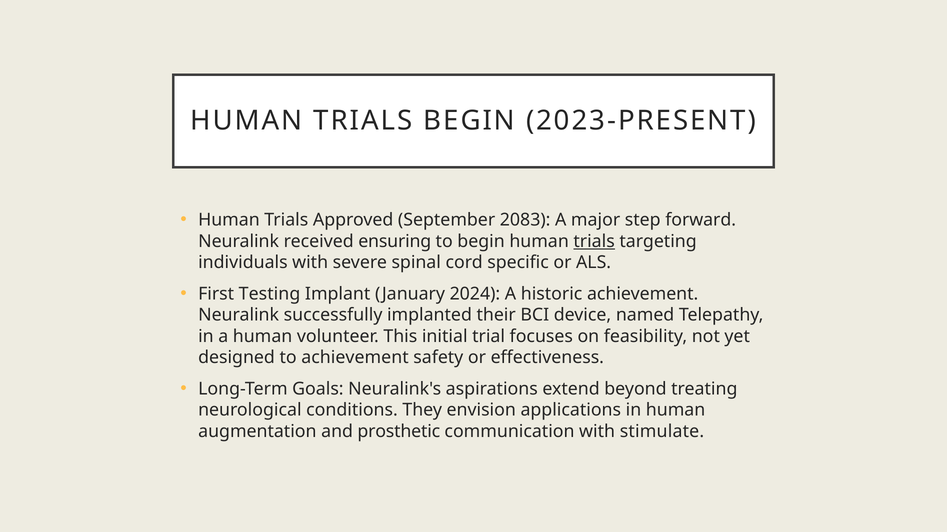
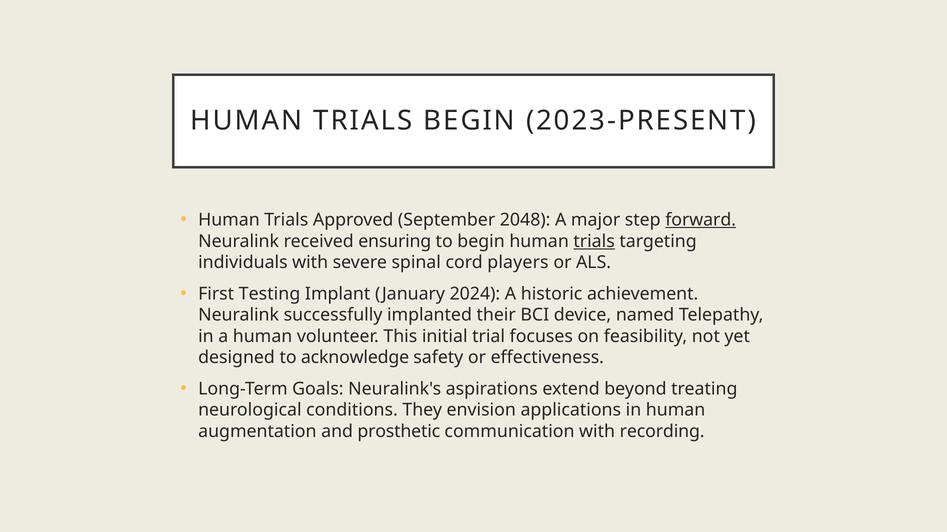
2083: 2083 -> 2048
forward underline: none -> present
specific: specific -> players
to achievement: achievement -> acknowledge
stimulate: stimulate -> recording
